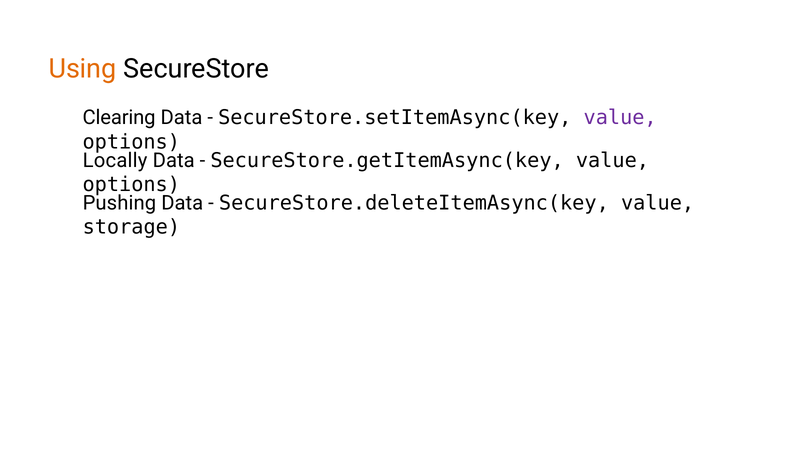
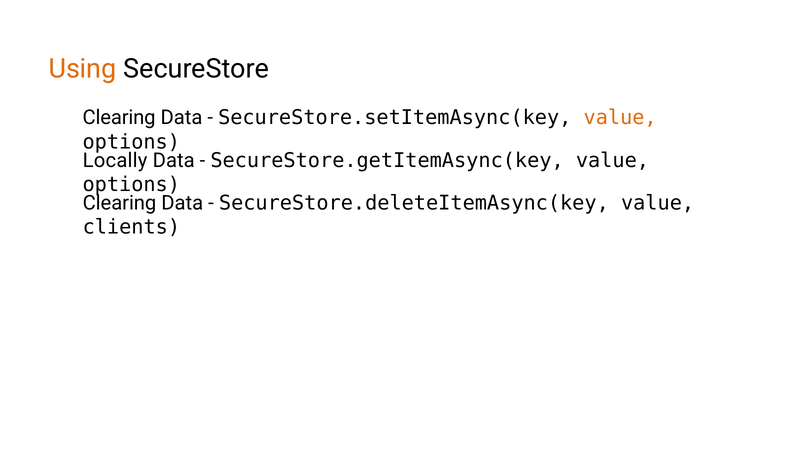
value at (620, 118) colour: purple -> orange
Pushing at (119, 203): Pushing -> Clearing
storage: storage -> clients
